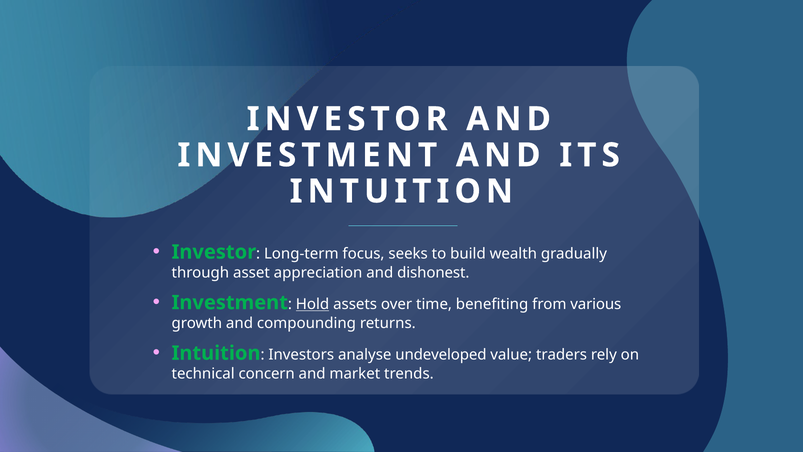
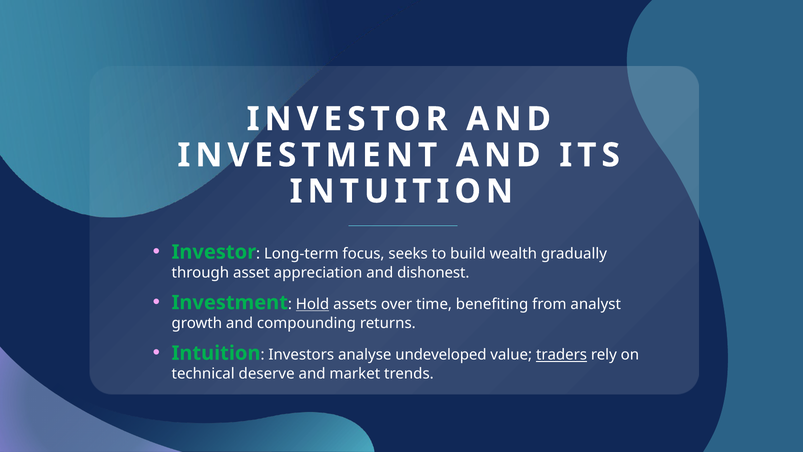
various: various -> analyst
traders underline: none -> present
concern: concern -> deserve
